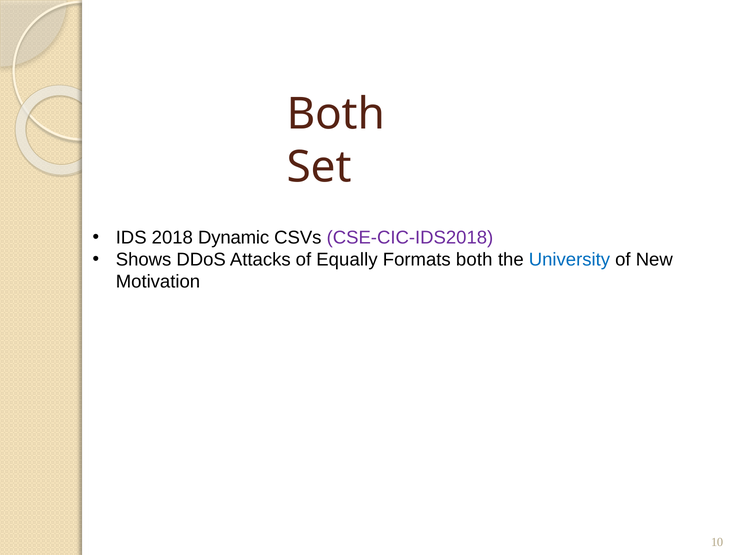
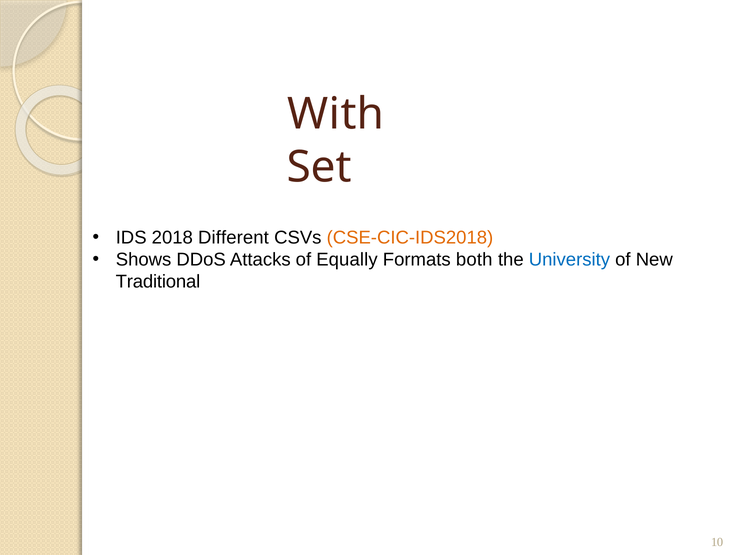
Both at (336, 114): Both -> With
Dynamic: Dynamic -> Different
CSE-CIC-IDS2018 colour: purple -> orange
Motivation: Motivation -> Traditional
